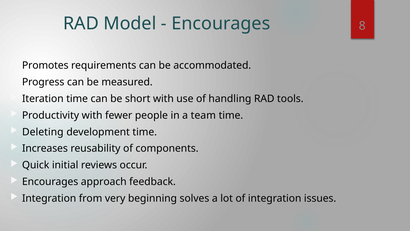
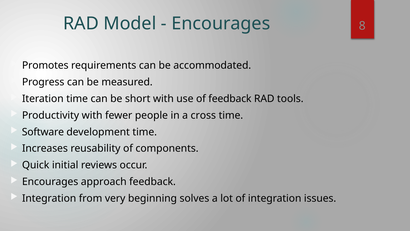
of handling: handling -> feedback
team: team -> cross
Deleting: Deleting -> Software
